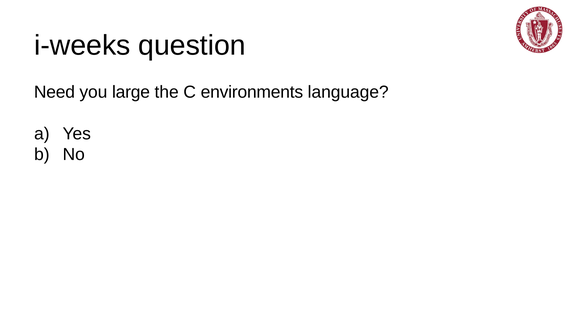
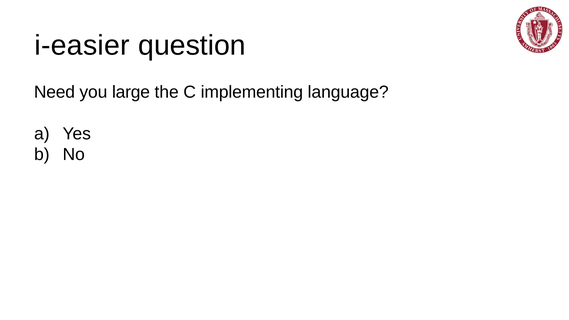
i-weeks: i-weeks -> i-easier
environments: environments -> implementing
